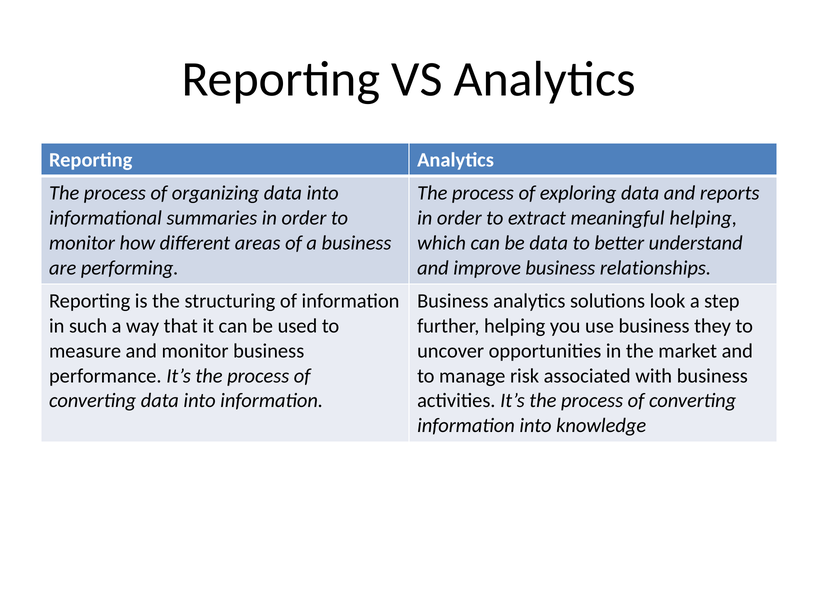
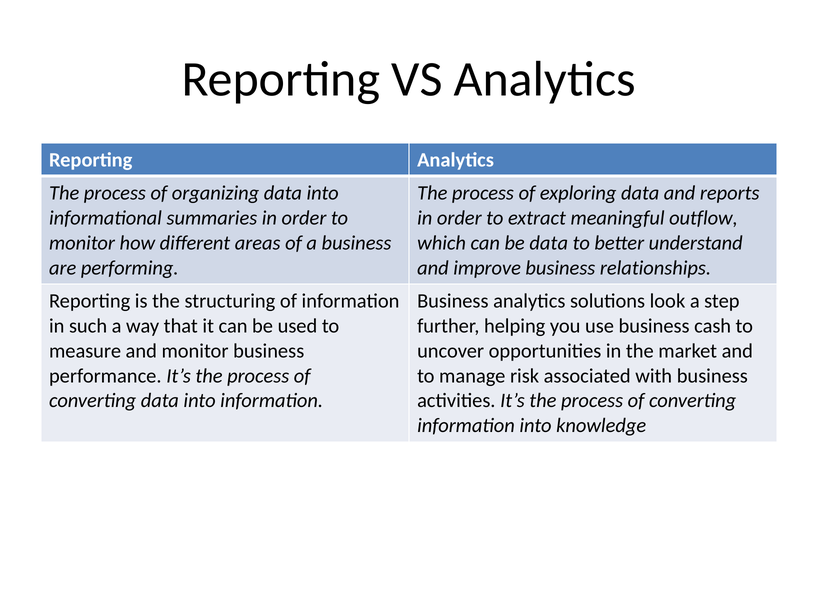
meaningful helping: helping -> outflow
they: they -> cash
